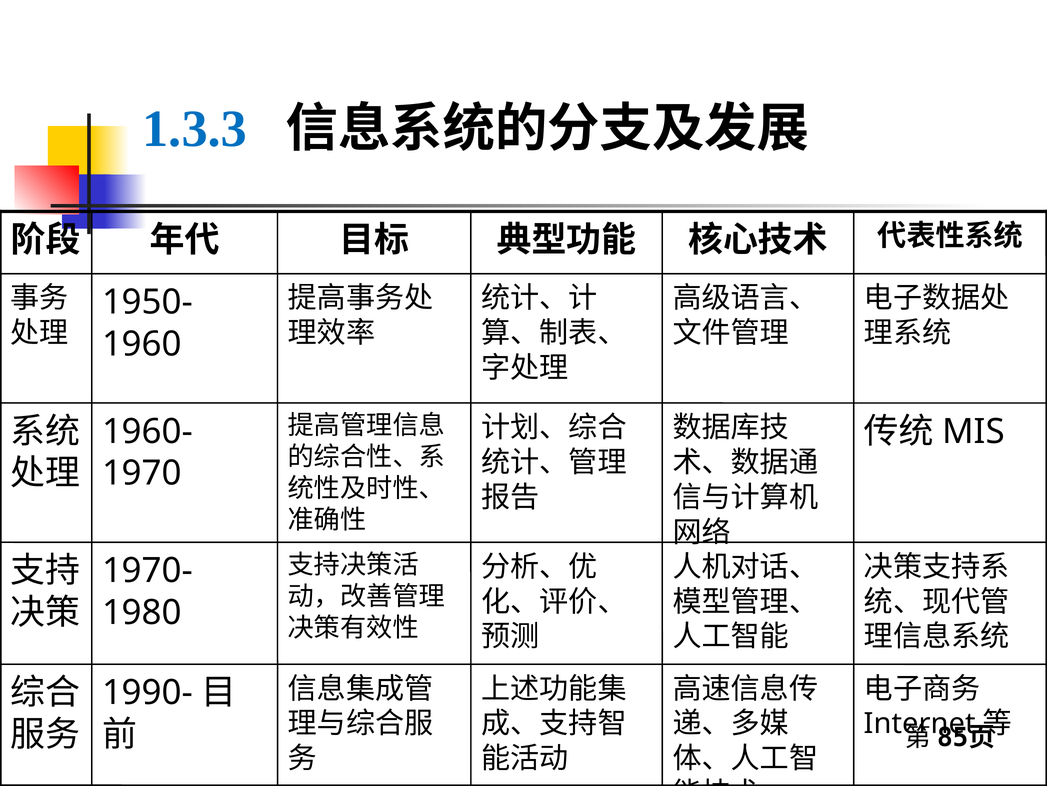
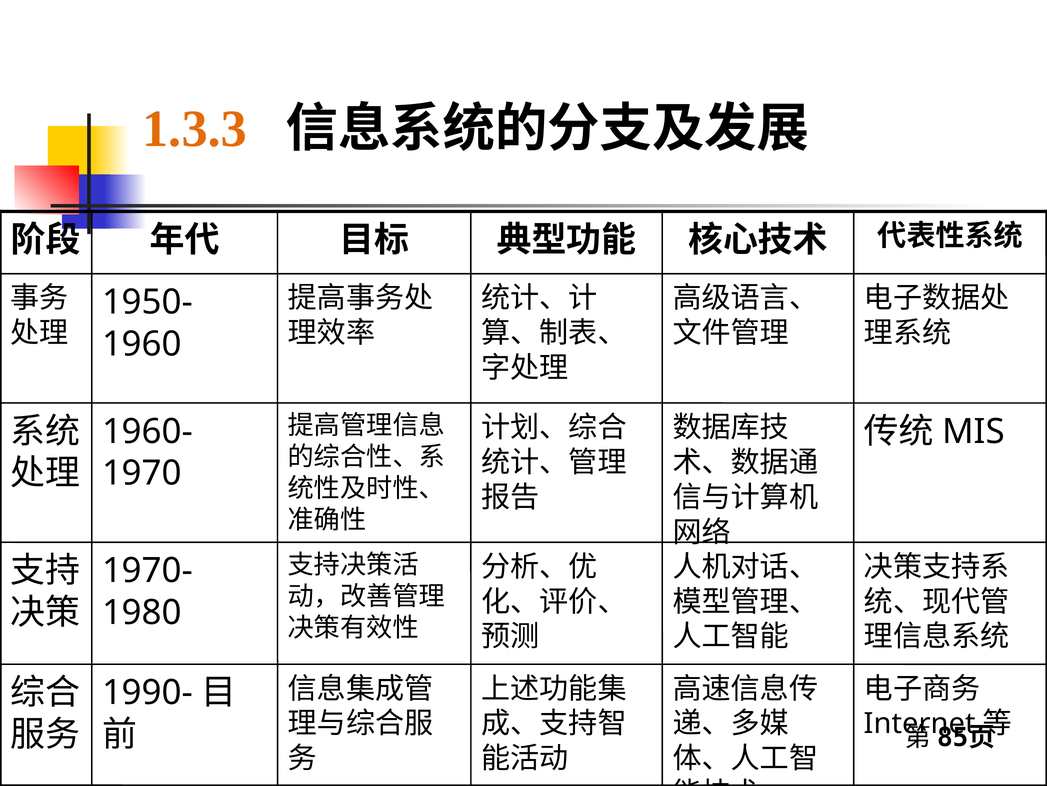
1.3.3 colour: blue -> orange
